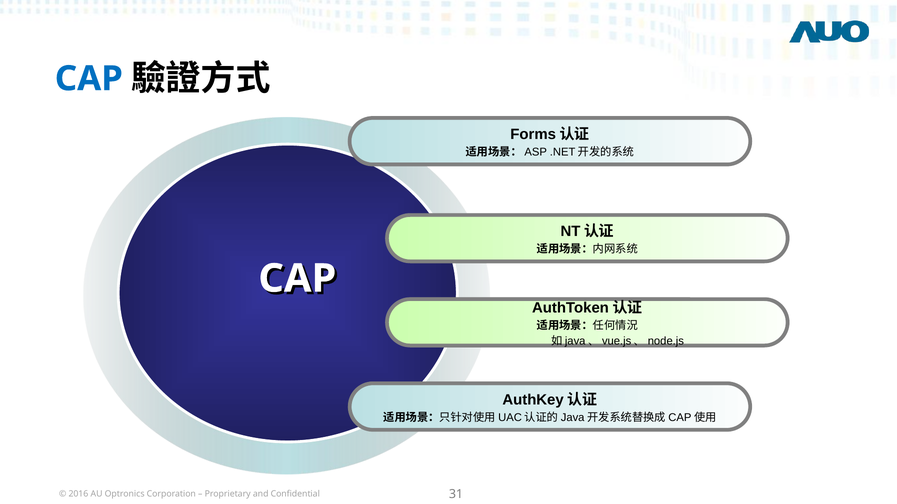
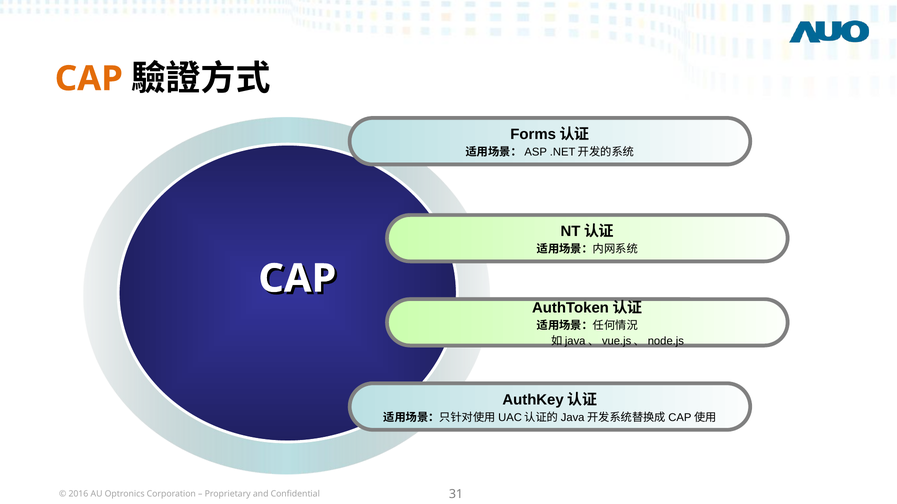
CAP at (89, 79) colour: blue -> orange
